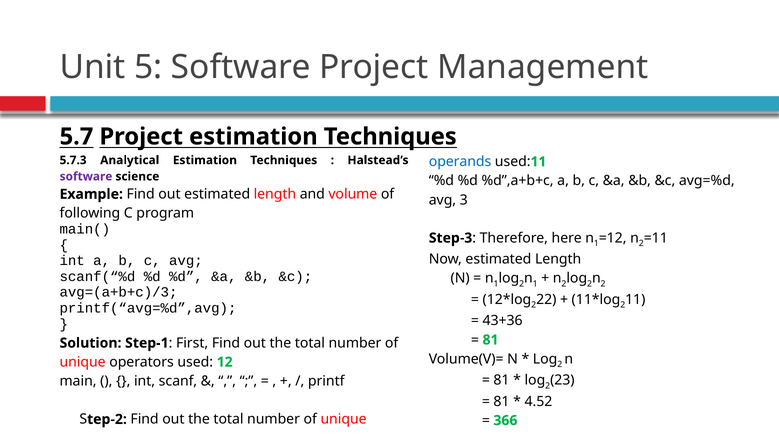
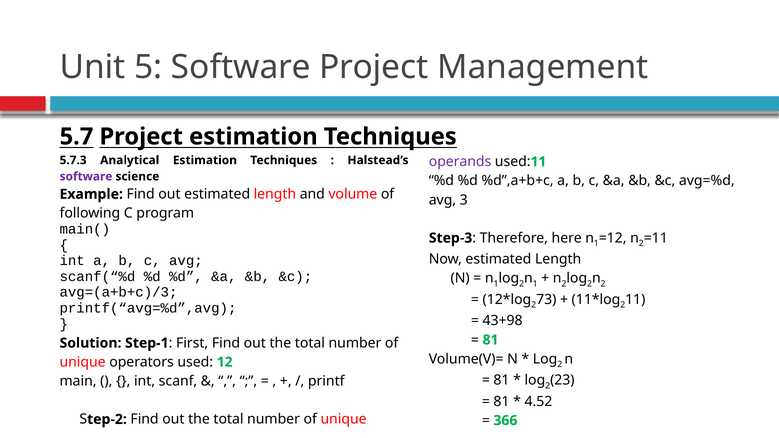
operands colour: blue -> purple
22: 22 -> 73
43+36: 43+36 -> 43+98
